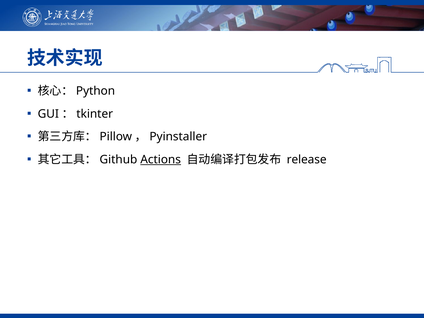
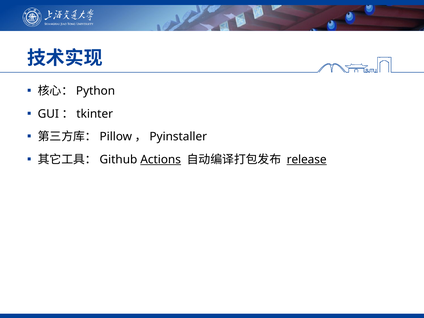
release underline: none -> present
